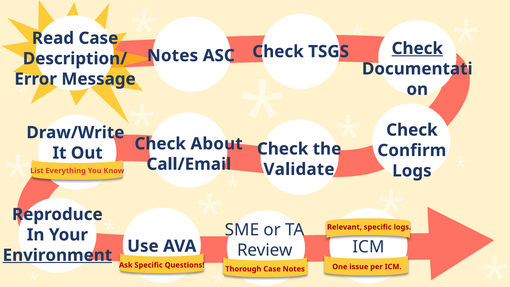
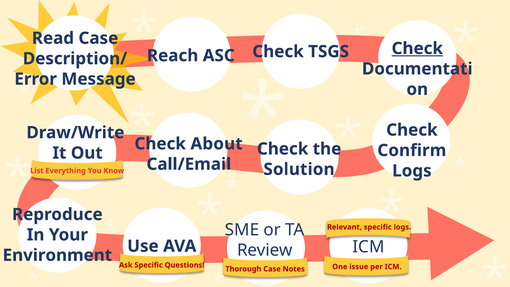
Notes at (173, 56): Notes -> Reach
Validate: Validate -> Solution
Environment underline: present -> none
